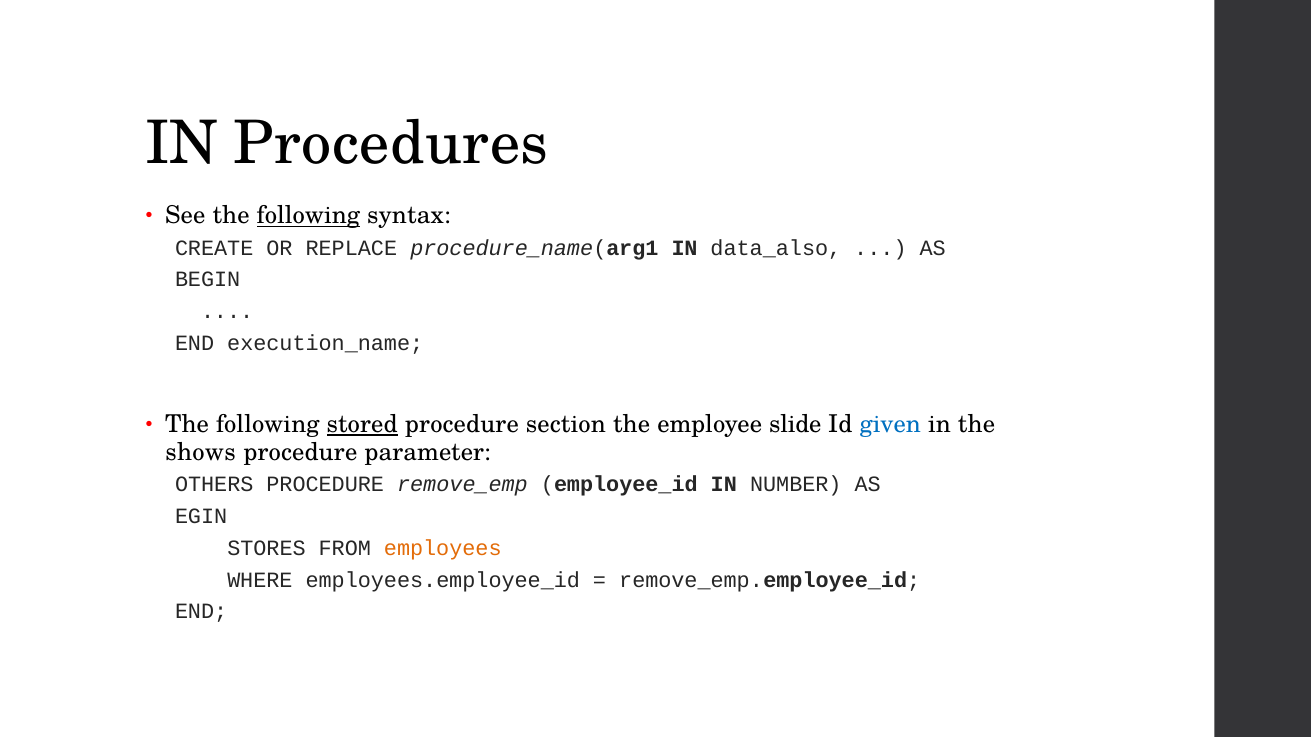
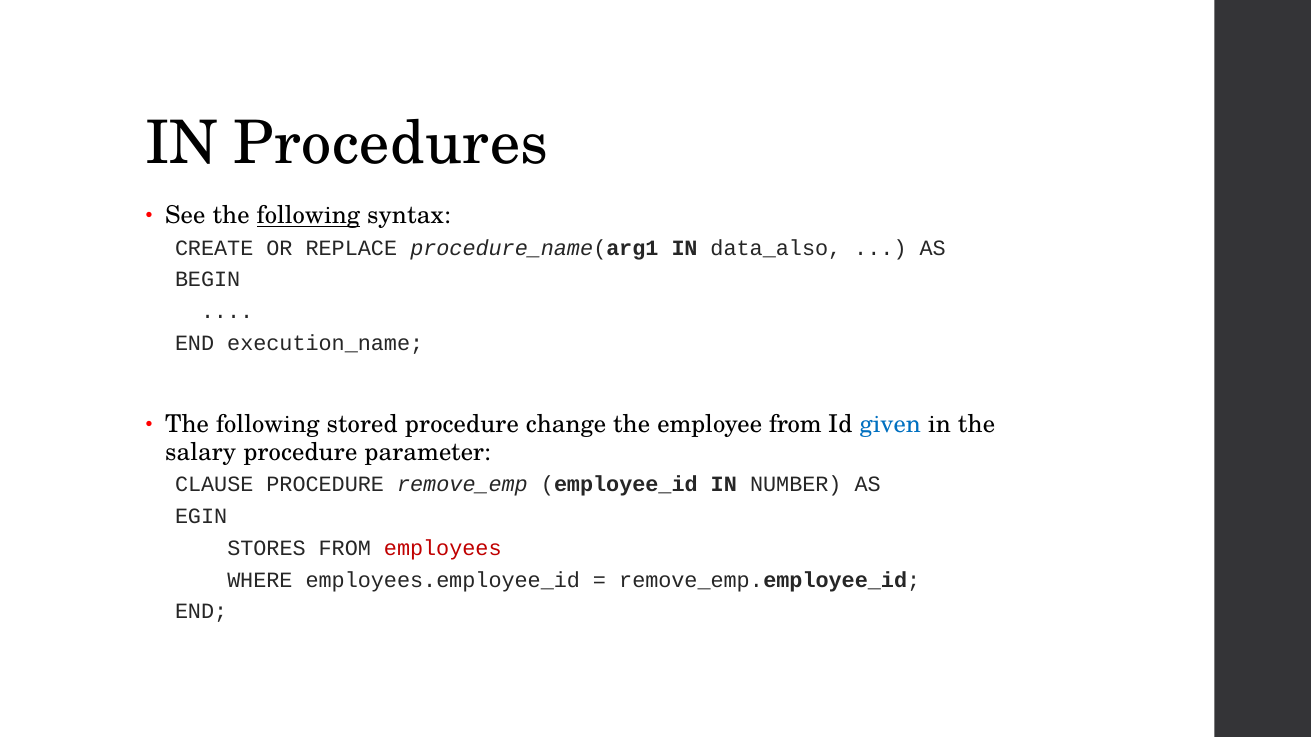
stored underline: present -> none
section: section -> change
employee slide: slide -> from
shows: shows -> salary
OTHERS: OTHERS -> CLAUSE
employees colour: orange -> red
